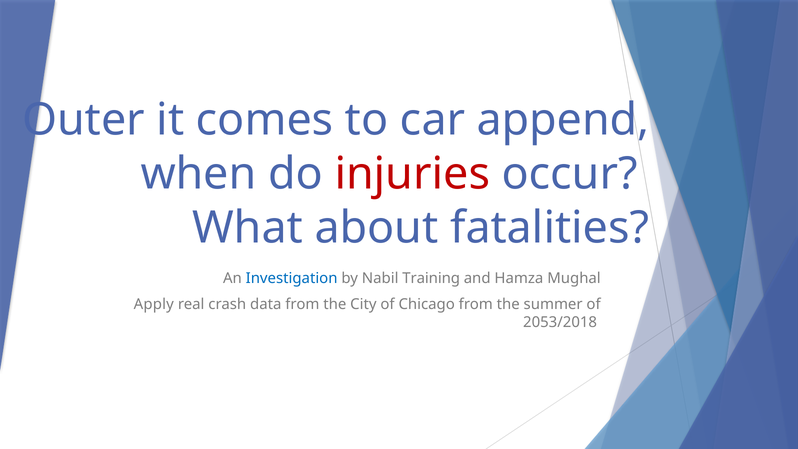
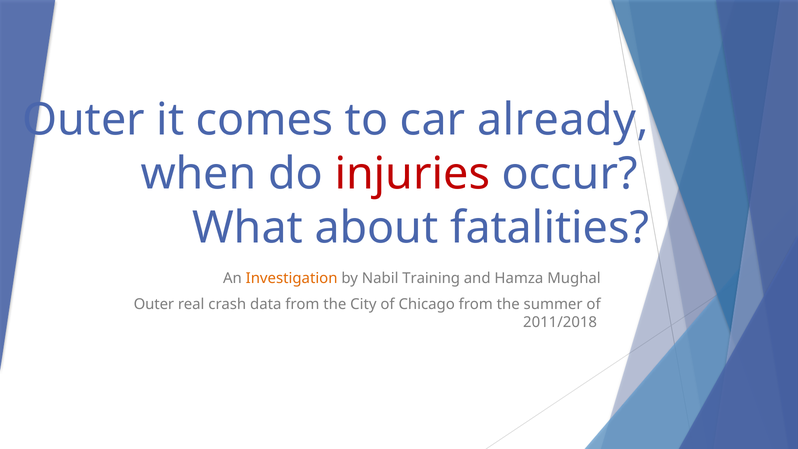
append: append -> already
Investigation colour: blue -> orange
Apply at (154, 304): Apply -> Outer
2053/2018: 2053/2018 -> 2011/2018
